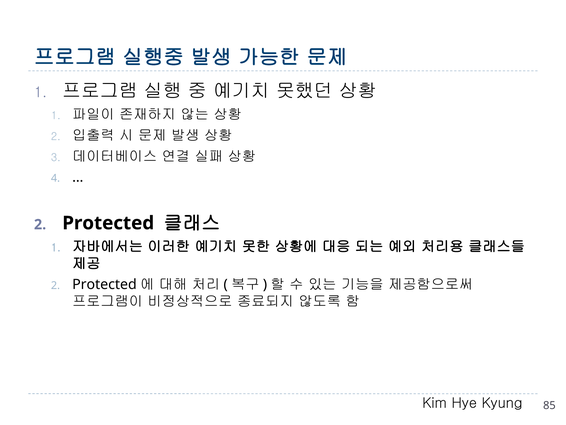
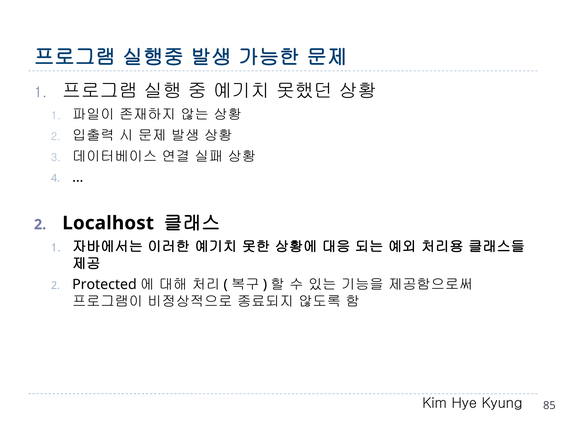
Protected at (108, 223): Protected -> Localhost
